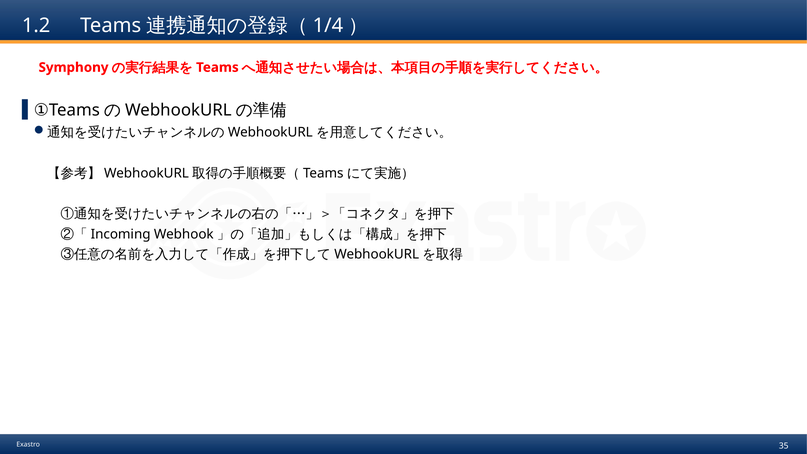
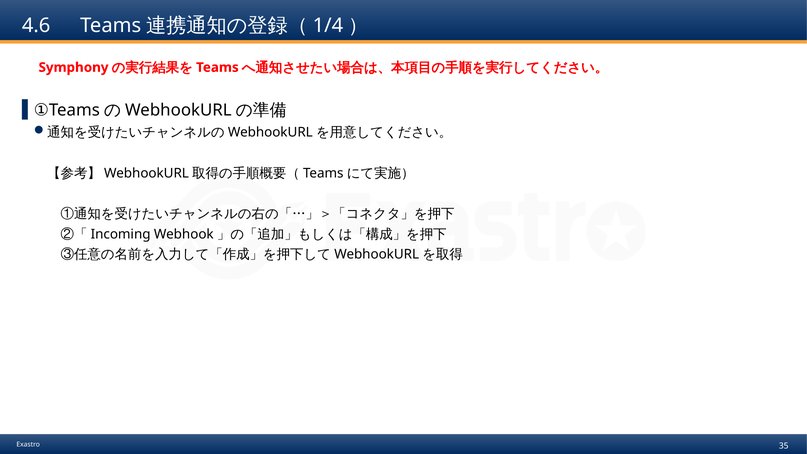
1.2: 1.2 -> 4.6
